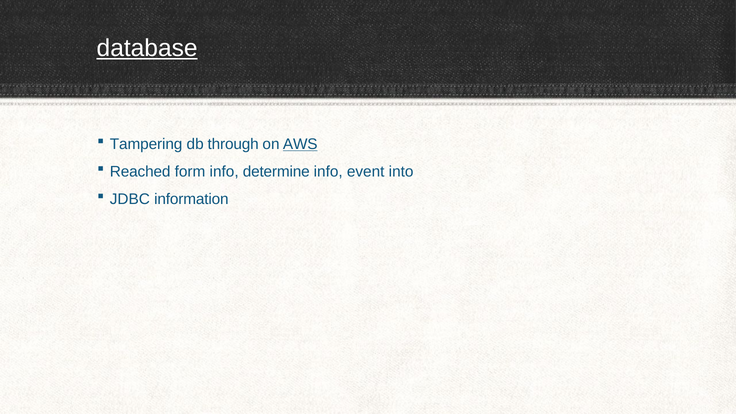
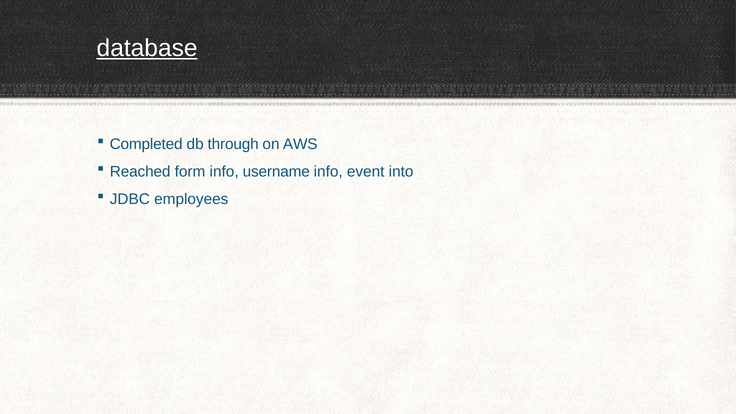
Tampering: Tampering -> Completed
AWS underline: present -> none
determine: determine -> username
information: information -> employees
